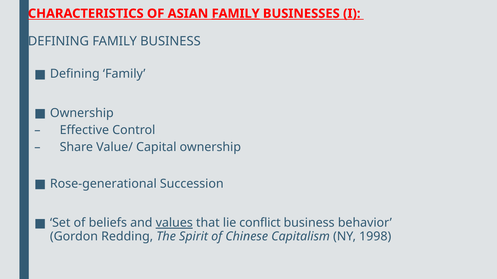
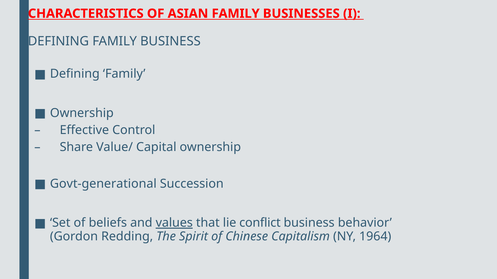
FAMILY at (236, 14) underline: present -> none
Rose-generational: Rose-generational -> Govt-generational
1998: 1998 -> 1964
